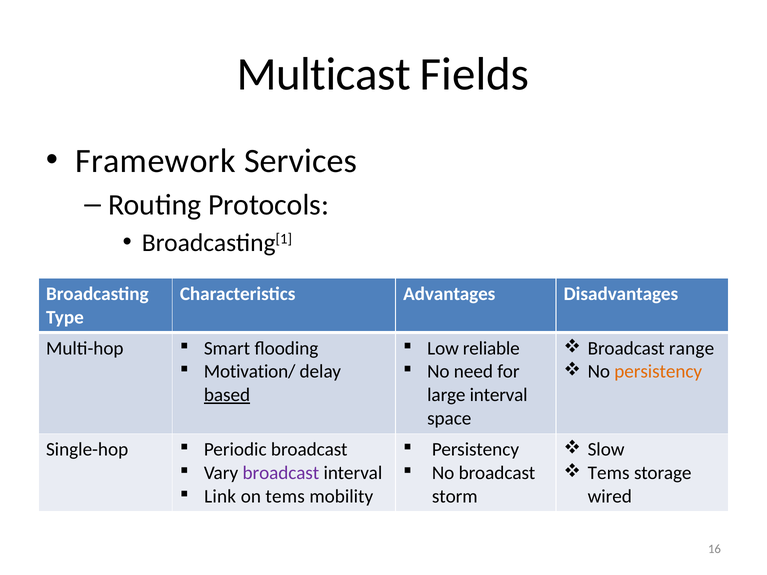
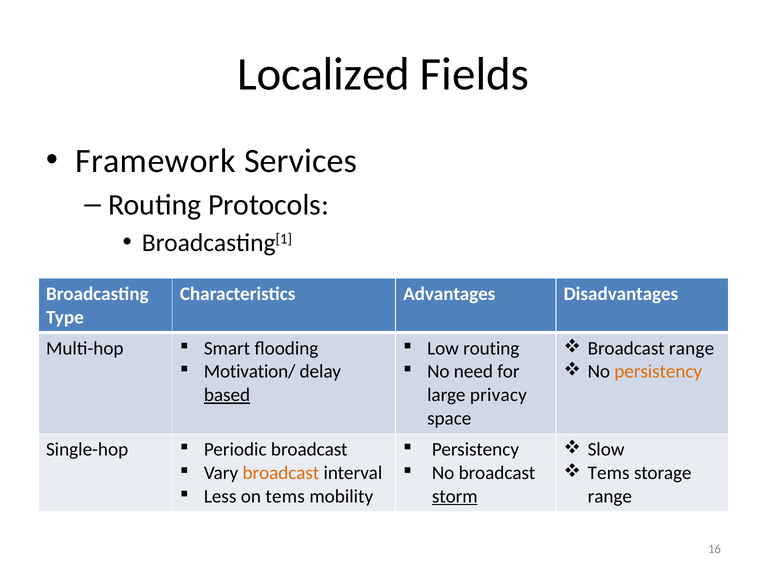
Multicast: Multicast -> Localized
Low reliable: reliable -> routing
large interval: interval -> privacy
broadcast at (281, 473) colour: purple -> orange
Link: Link -> Less
storm underline: none -> present
wired at (610, 497): wired -> range
